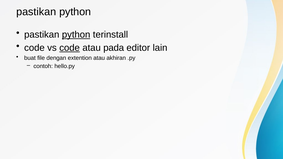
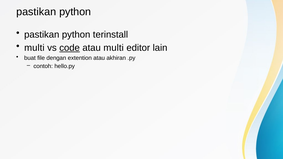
python at (76, 35) underline: present -> none
code at (34, 48): code -> multi
atau pada: pada -> multi
